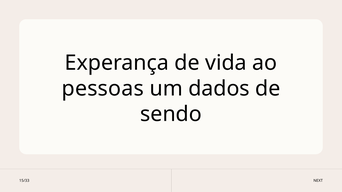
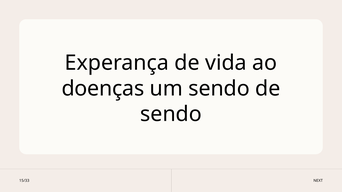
pessoas: pessoas -> doenças
um dados: dados -> sendo
